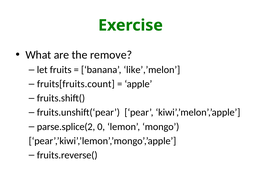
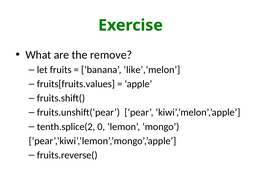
fruits[fruits.count: fruits[fruits.count -> fruits[fruits.values
parse.splice(2: parse.splice(2 -> tenth.splice(2
